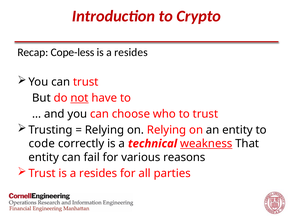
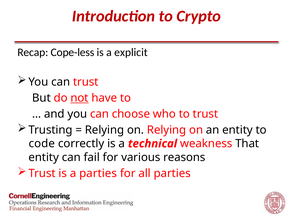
resides at (131, 52): resides -> explicit
weakness underline: present -> none
Trust is a resides: resides -> parties
